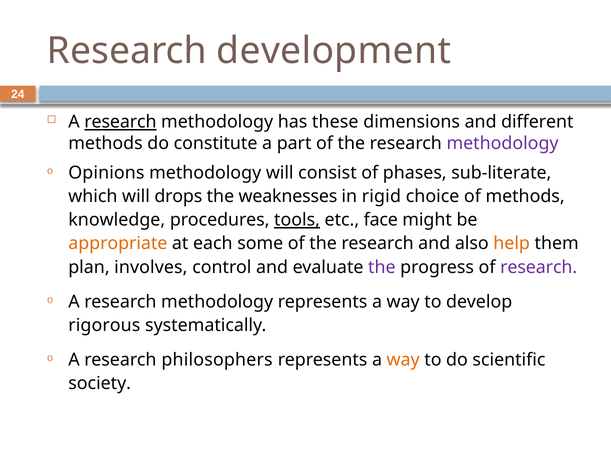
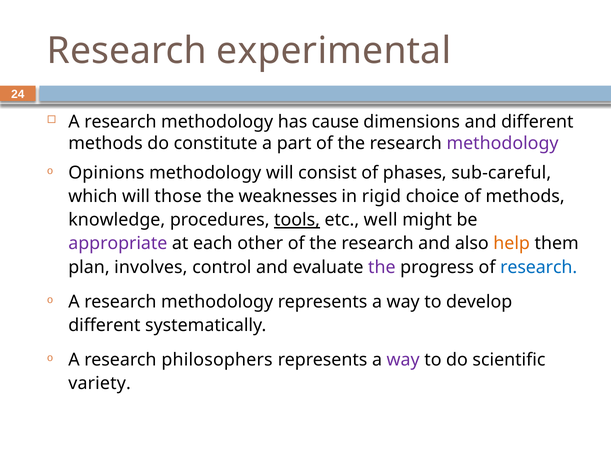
development: development -> experimental
research at (120, 122) underline: present -> none
these: these -> cause
sub-literate: sub-literate -> sub-careful
drops: drops -> those
face: face -> well
appropriate colour: orange -> purple
some: some -> other
research at (539, 267) colour: purple -> blue
rigorous at (104, 325): rigorous -> different
way at (403, 359) colour: orange -> purple
society: society -> variety
